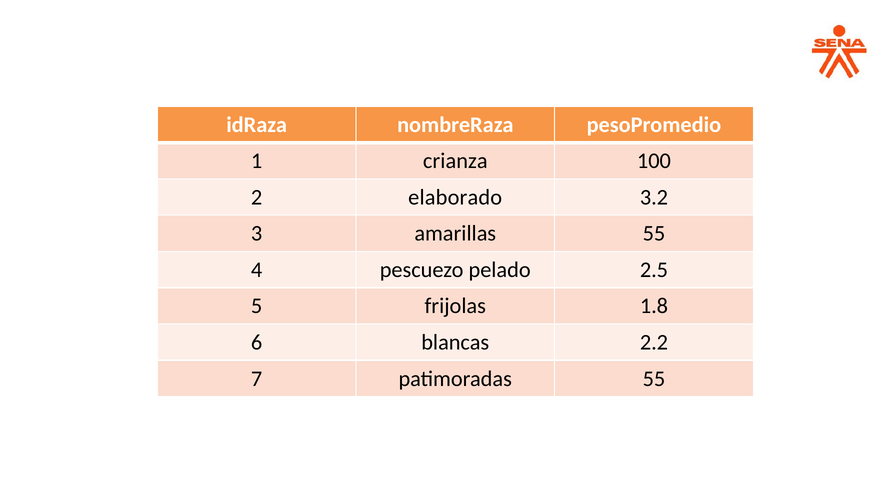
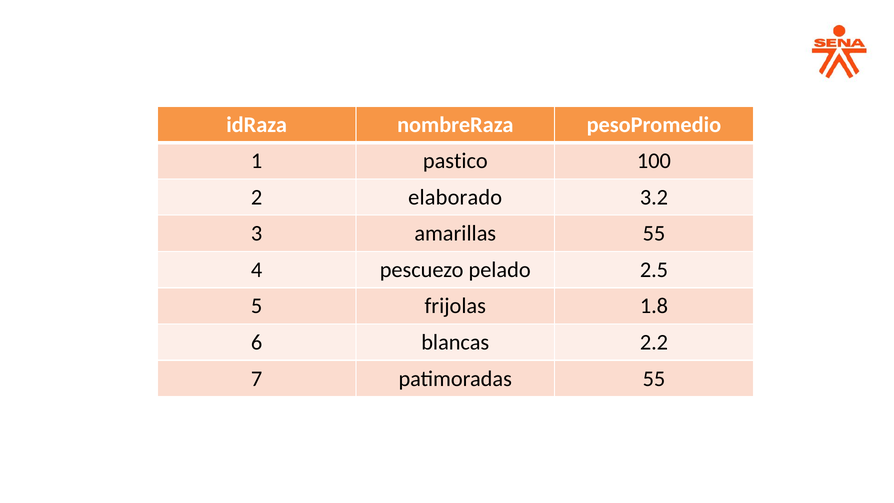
crianza: crianza -> pastico
